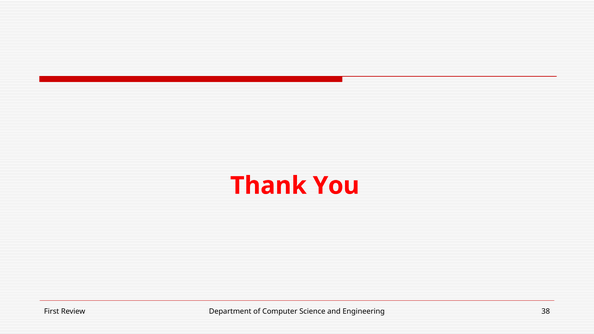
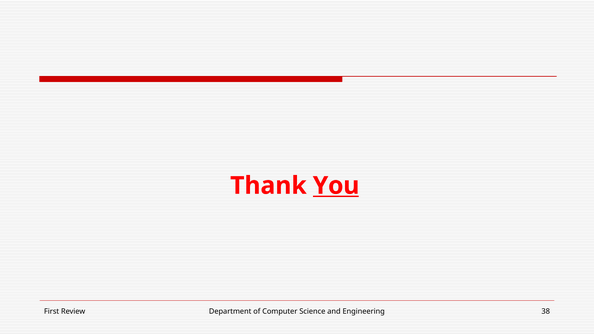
You underline: none -> present
